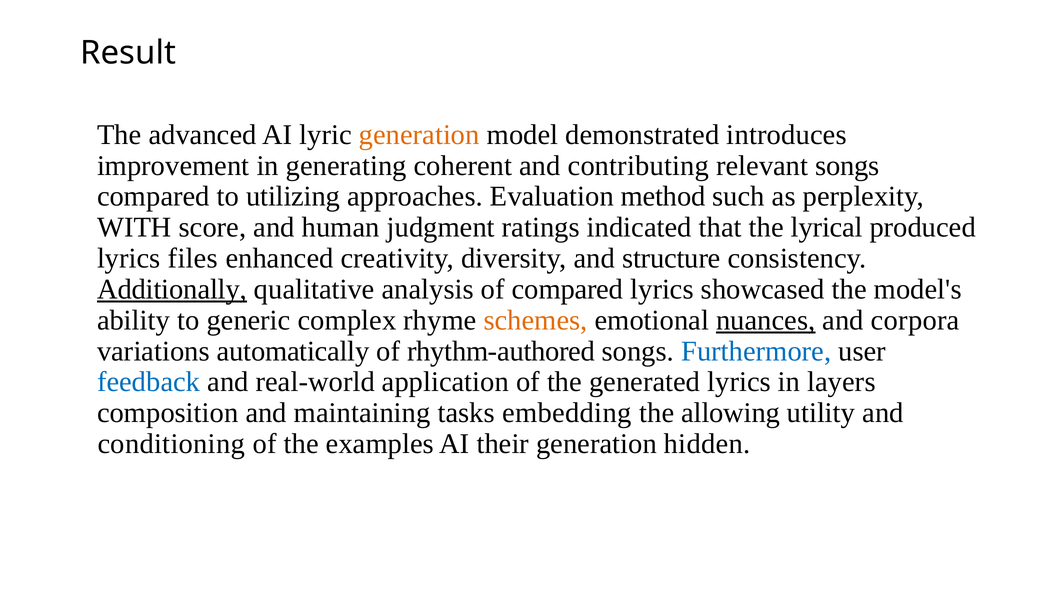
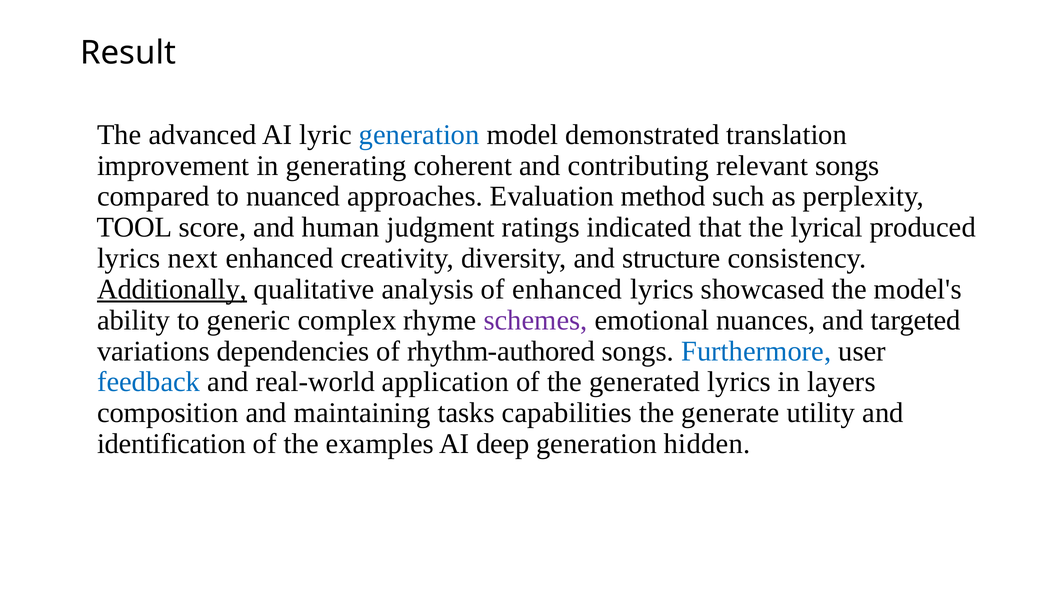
generation at (419, 135) colour: orange -> blue
introduces: introduces -> translation
utilizing: utilizing -> nuanced
WITH: WITH -> TOOL
files: files -> next
of compared: compared -> enhanced
schemes colour: orange -> purple
nuances underline: present -> none
corpora: corpora -> targeted
automatically: automatically -> dependencies
embedding: embedding -> capabilities
allowing: allowing -> generate
conditioning: conditioning -> identification
their: their -> deep
